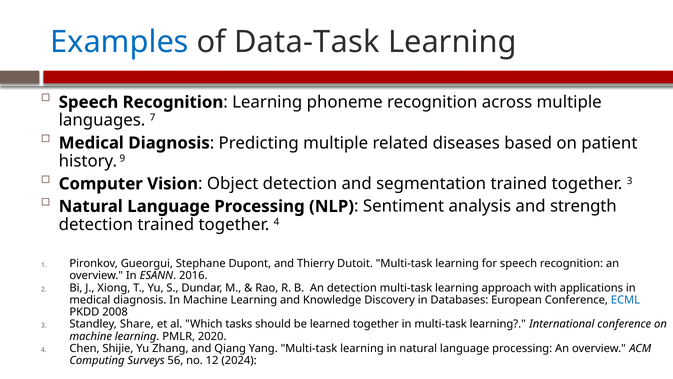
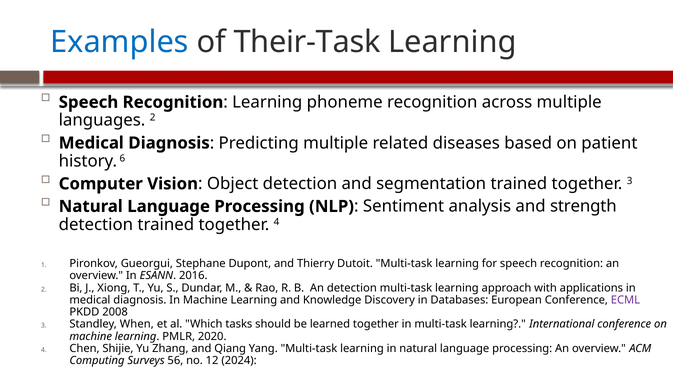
Data-Task: Data-Task -> Their-Task
languages 7: 7 -> 2
9: 9 -> 6
ECML colour: blue -> purple
Share: Share -> When
